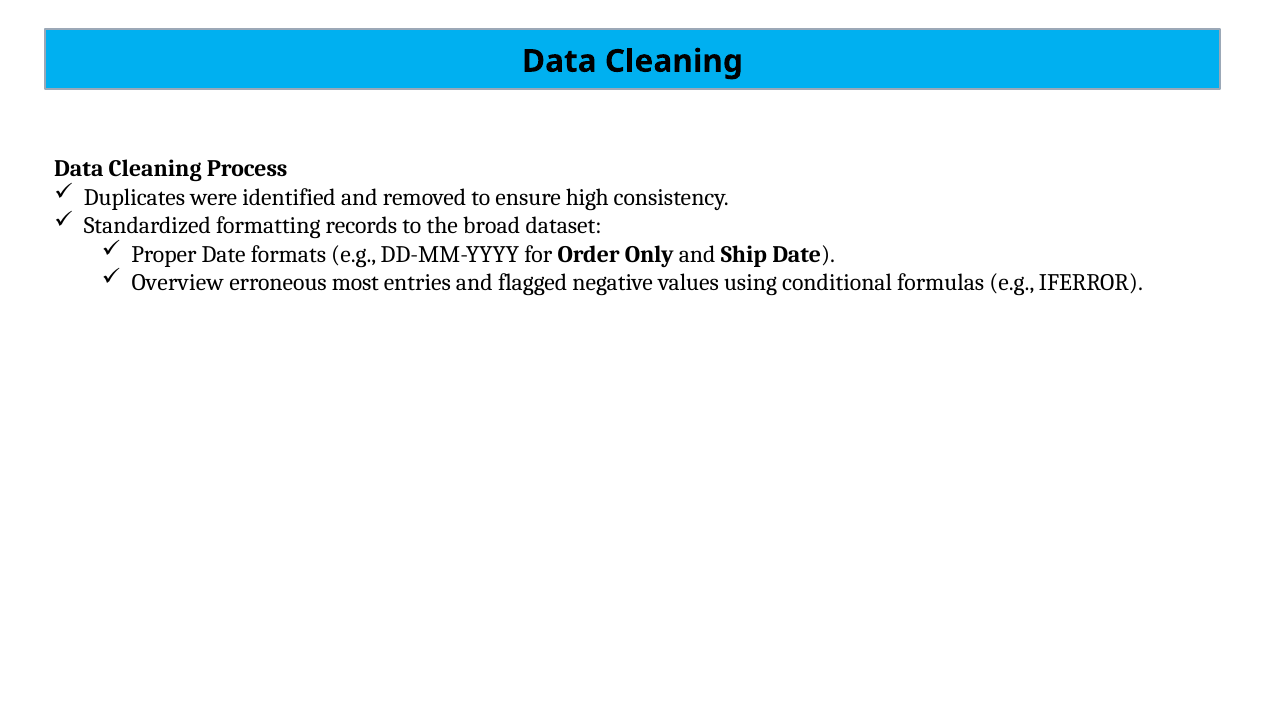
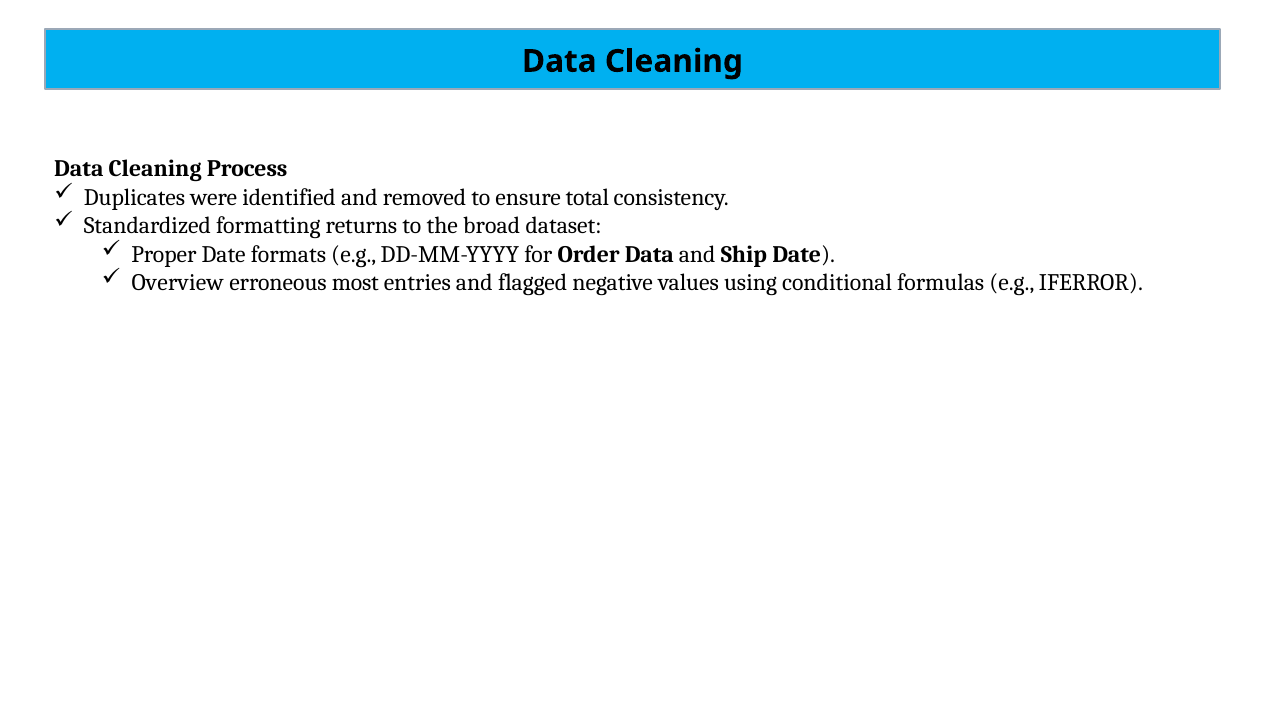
high: high -> total
records: records -> returns
Order Only: Only -> Data
